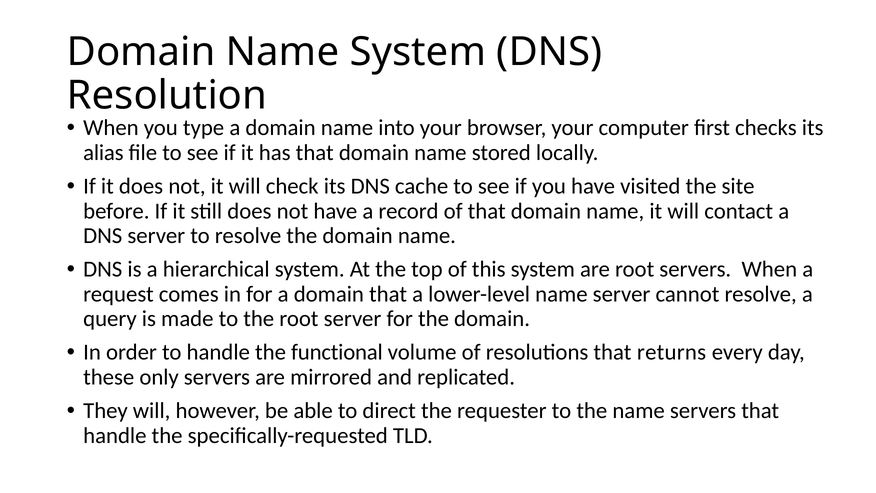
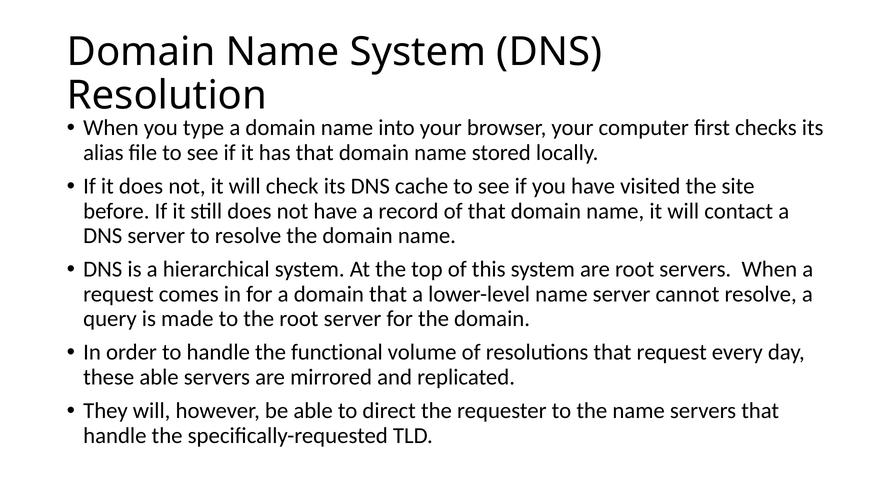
that returns: returns -> request
these only: only -> able
